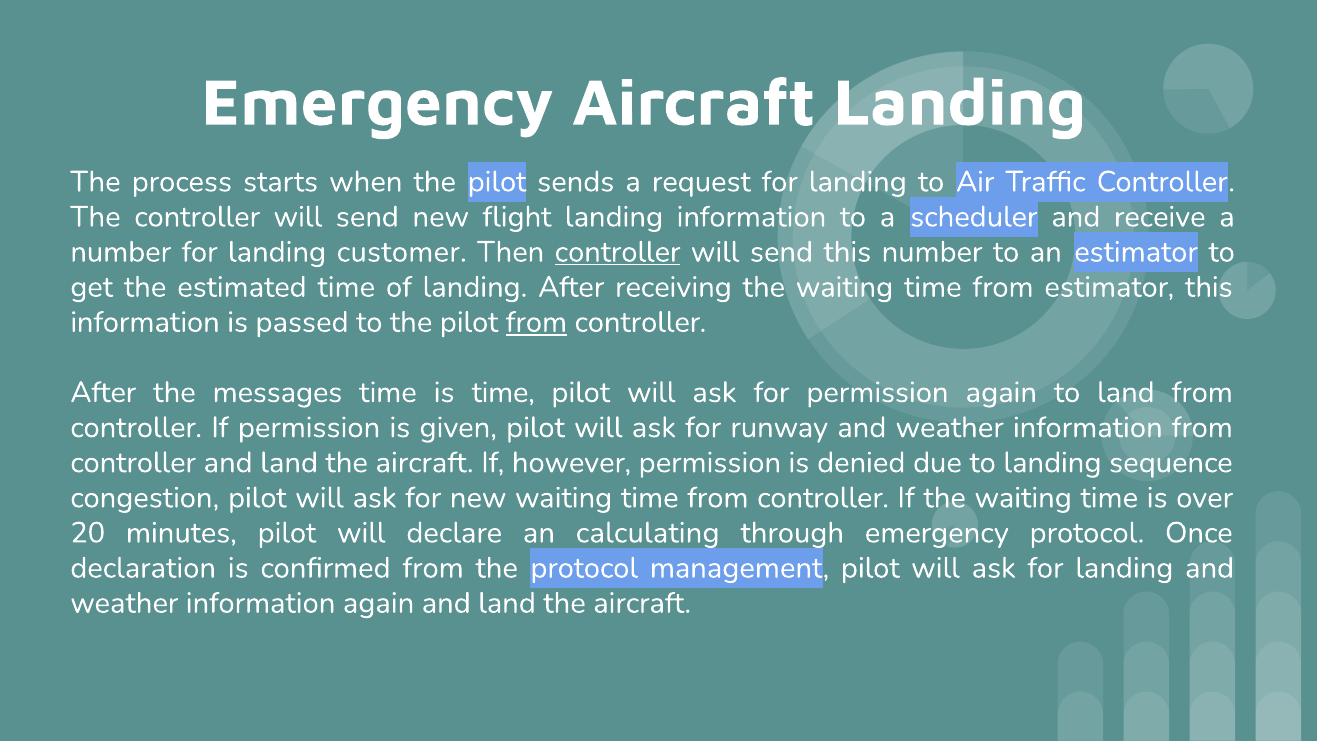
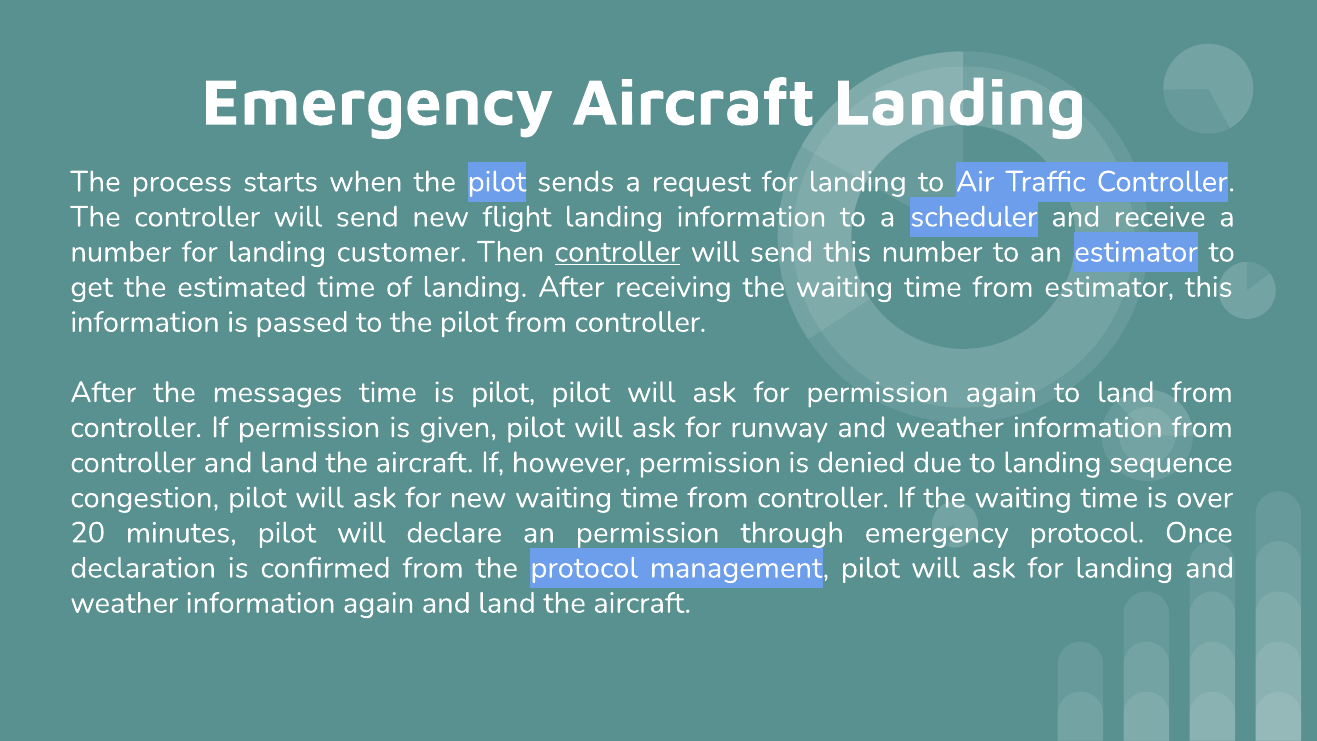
from at (536, 322) underline: present -> none
is time: time -> pilot
an calculating: calculating -> permission
